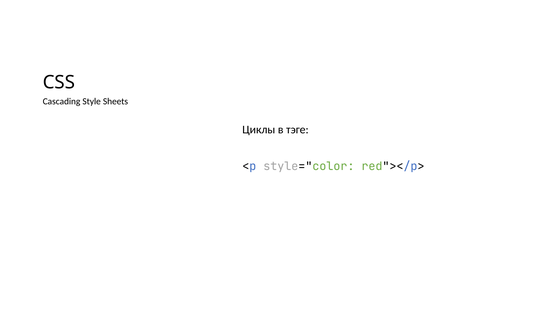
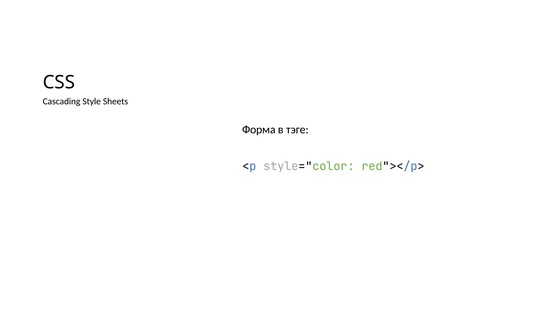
Циклы: Циклы -> Форма
